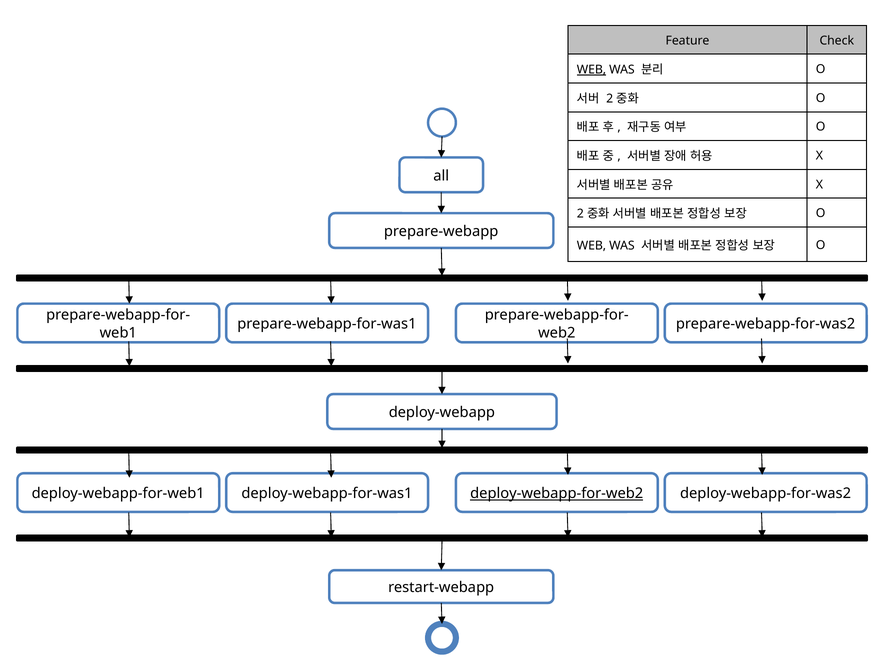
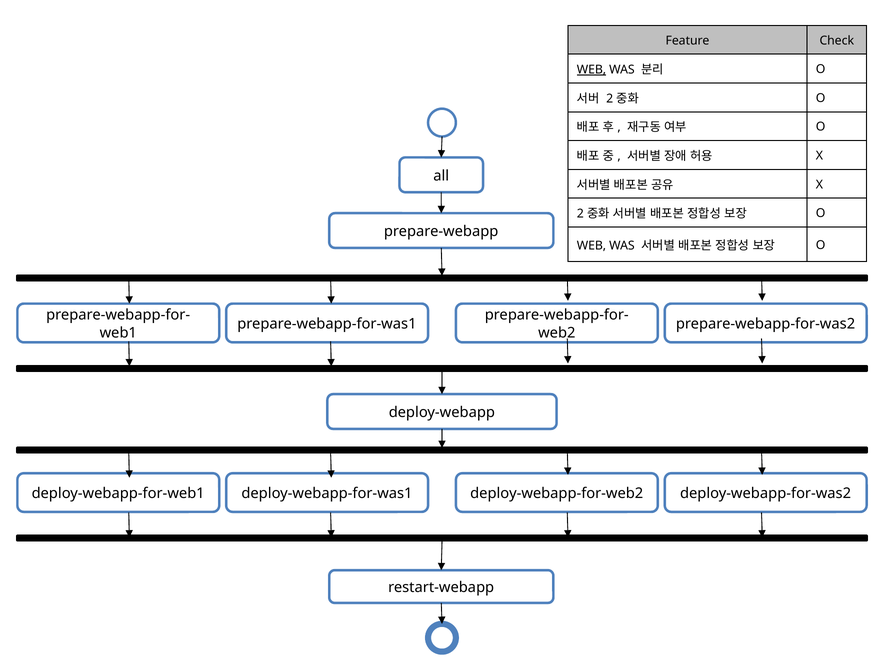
deploy-webapp-for-web2 underline: present -> none
